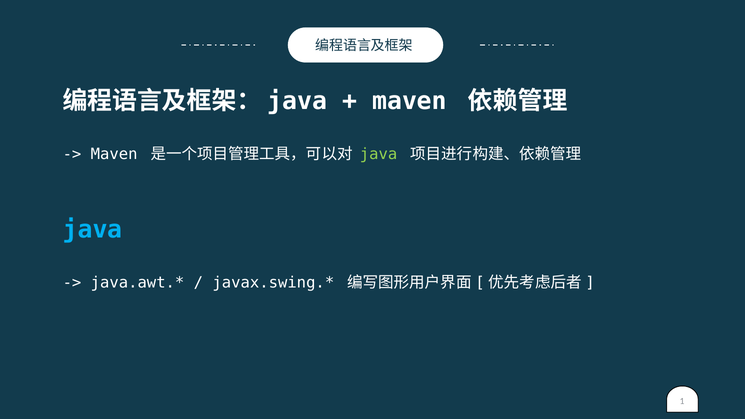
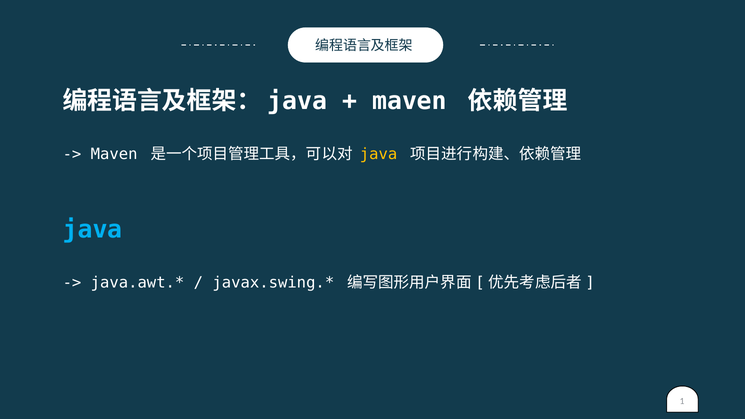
java at (379, 154) colour: light green -> yellow
